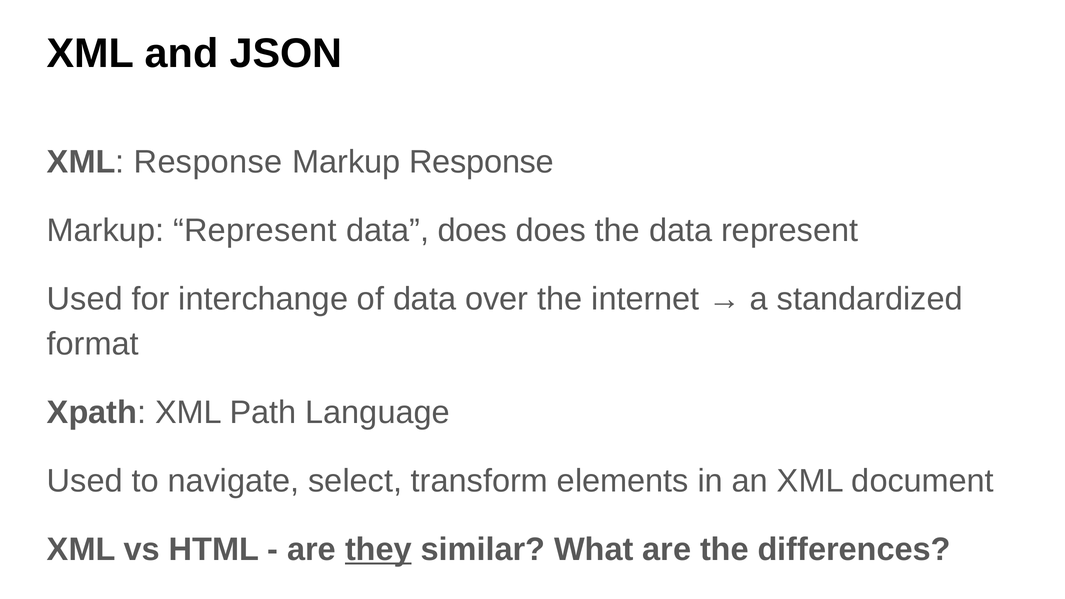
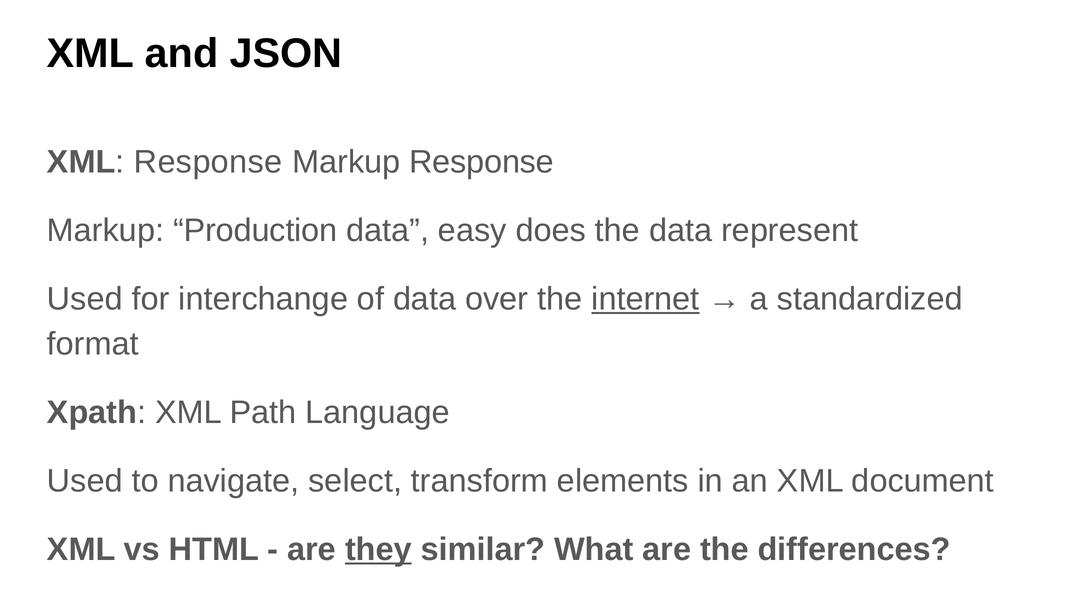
Markup Represent: Represent -> Production
data does: does -> easy
internet underline: none -> present
